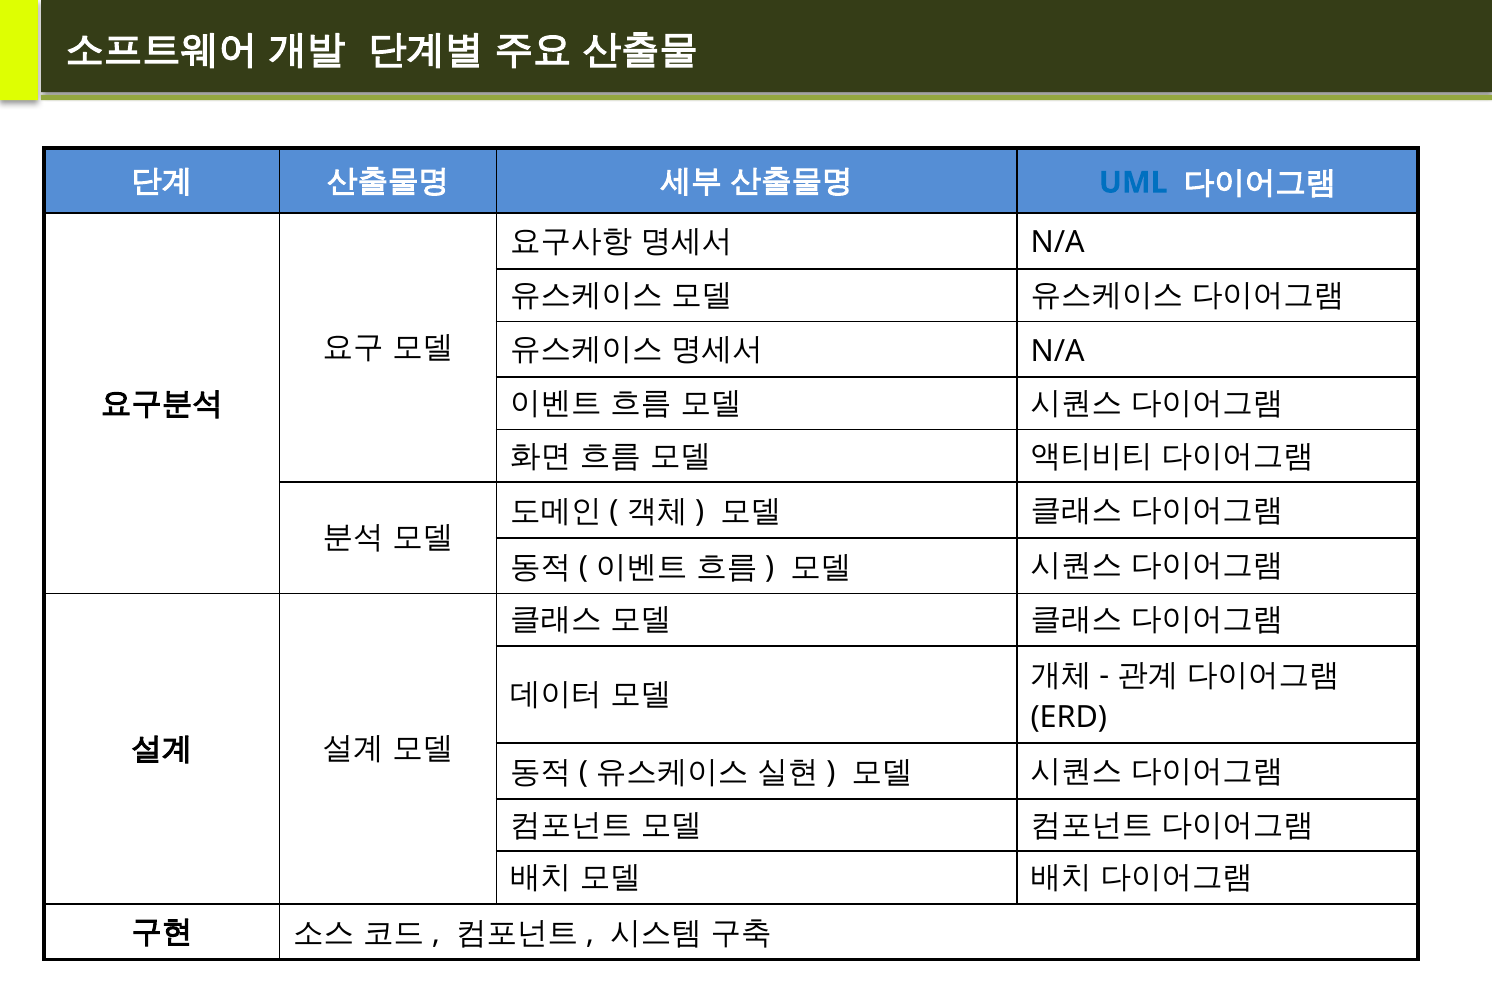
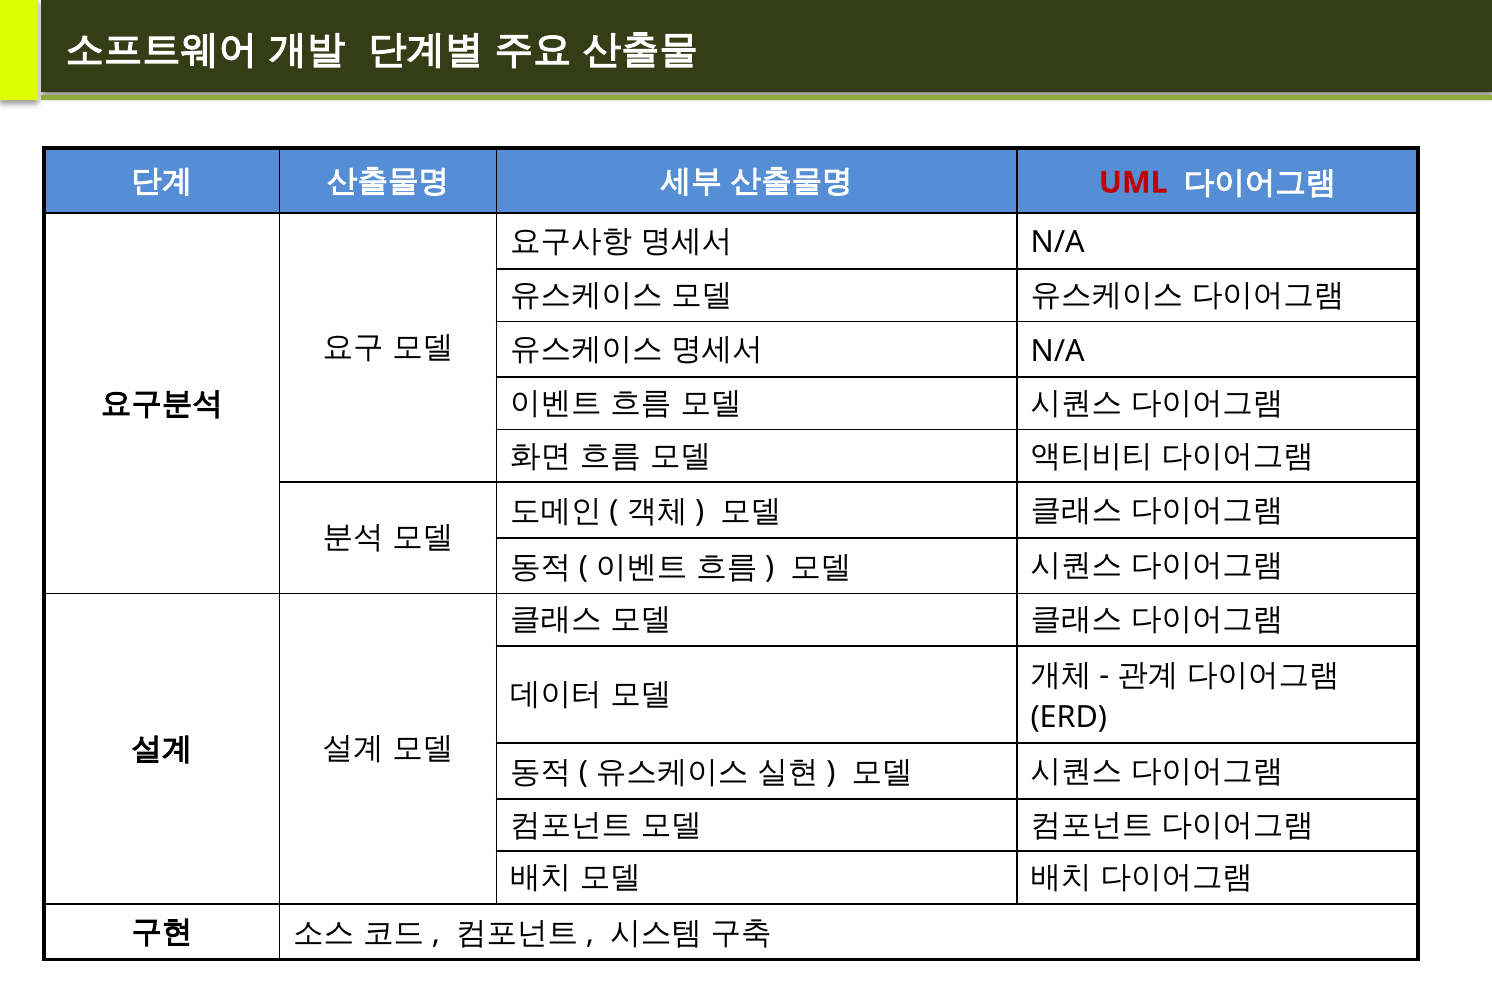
UML colour: blue -> red
